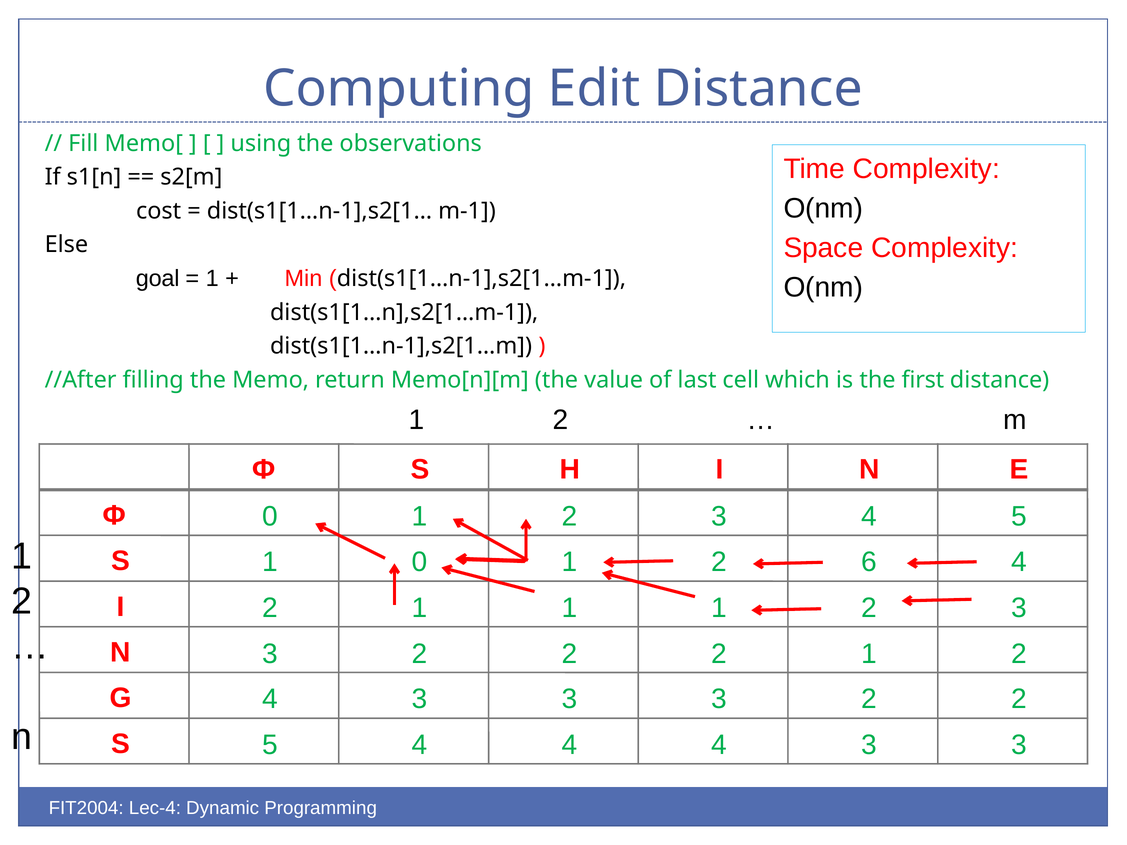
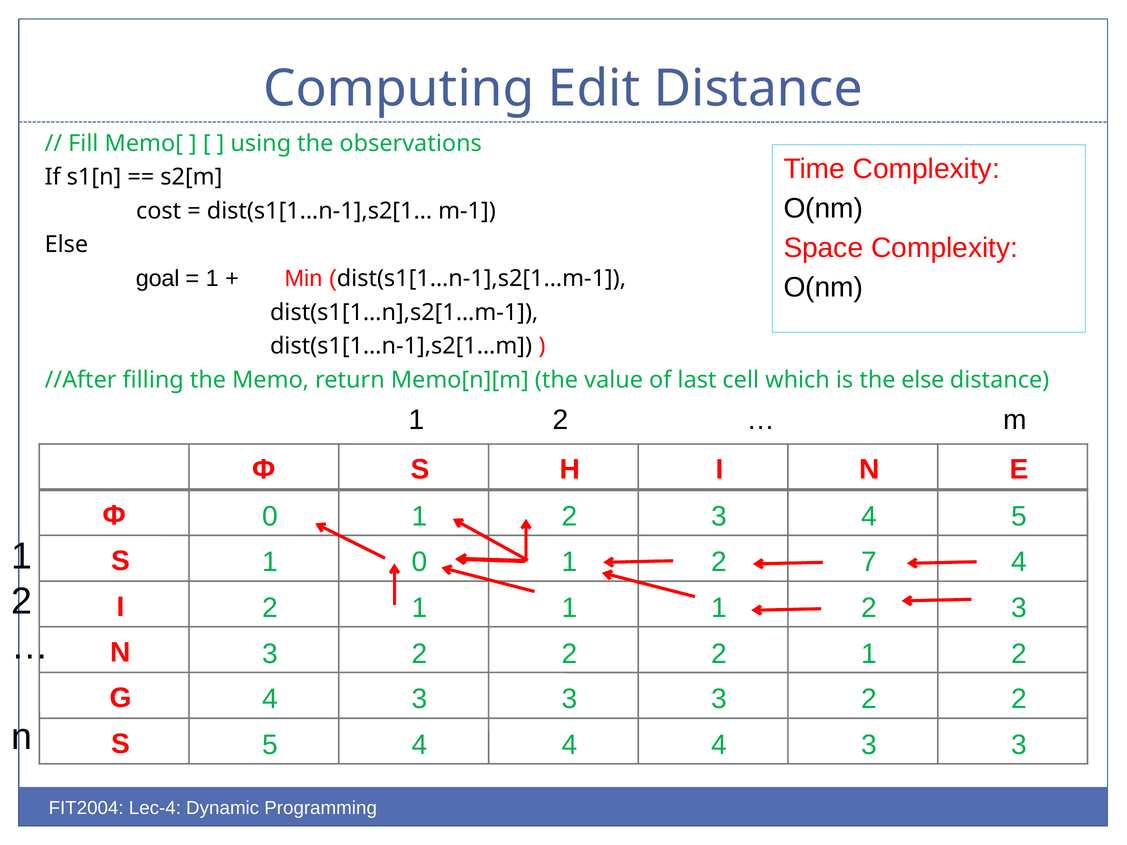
the first: first -> else
6: 6 -> 7
